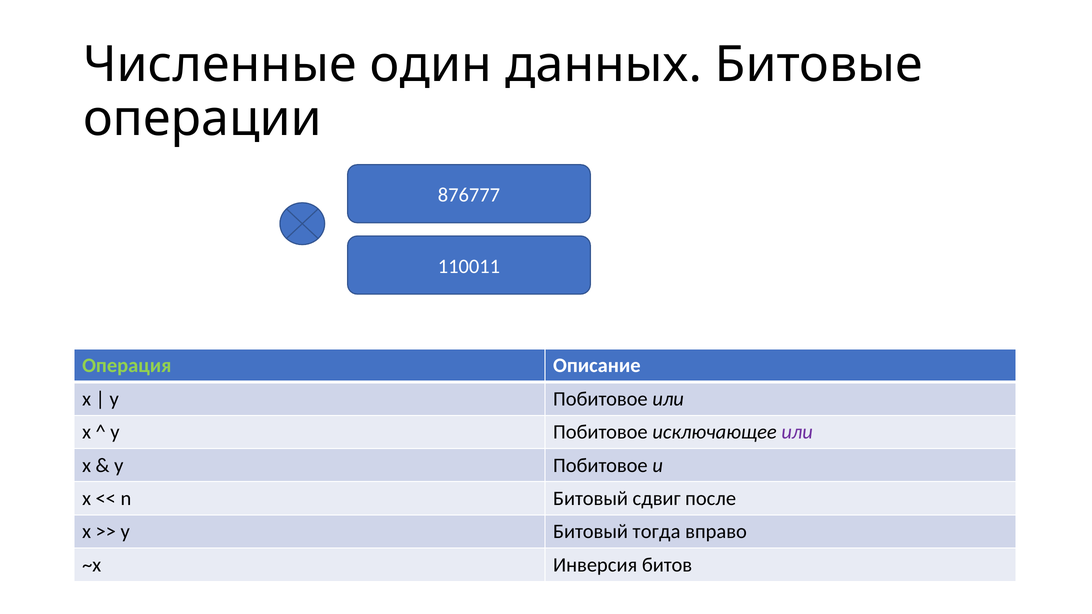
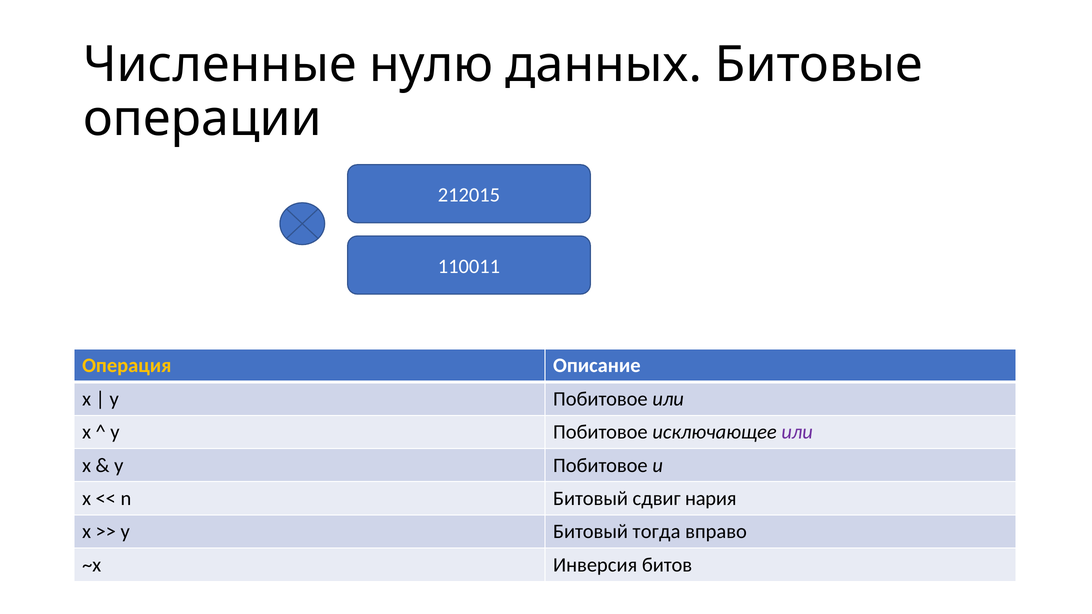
один: один -> нулю
876777: 876777 -> 212015
Операция colour: light green -> yellow
после: после -> нария
